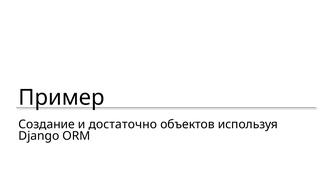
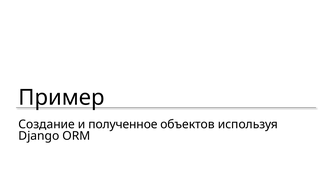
достаточно: достаточно -> полученное
